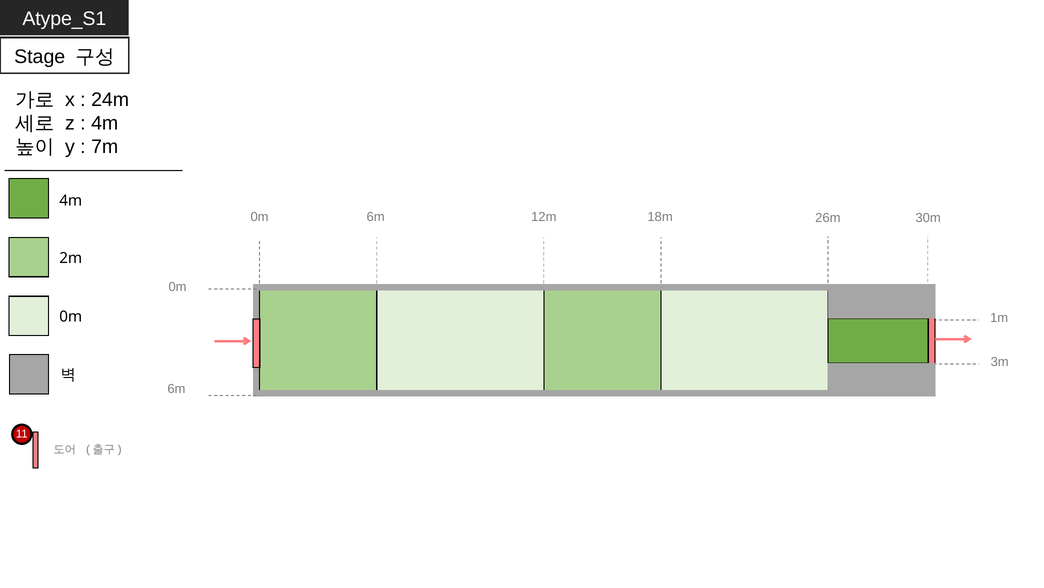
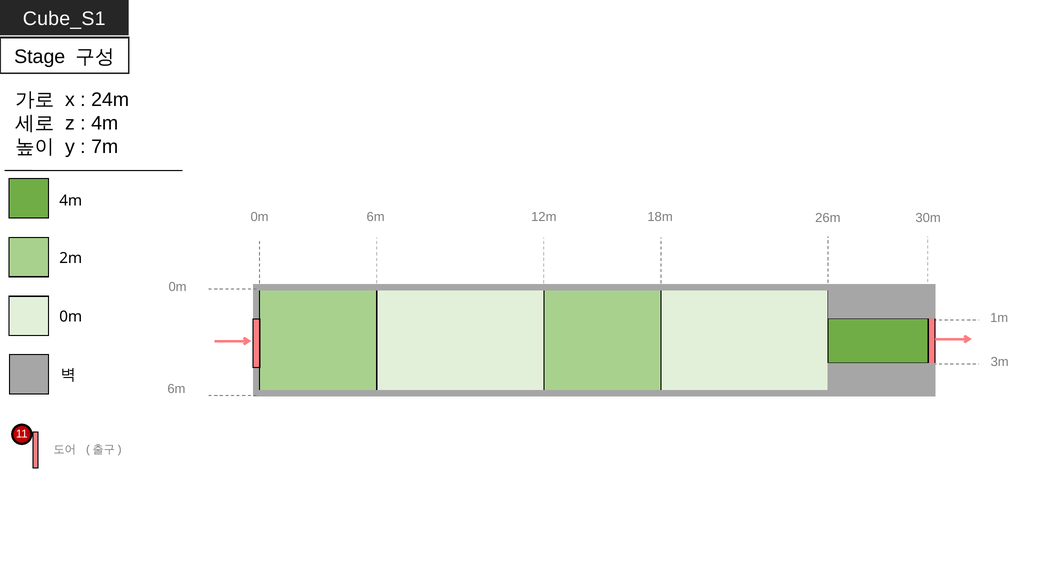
Atype_S1: Atype_S1 -> Cube_S1
